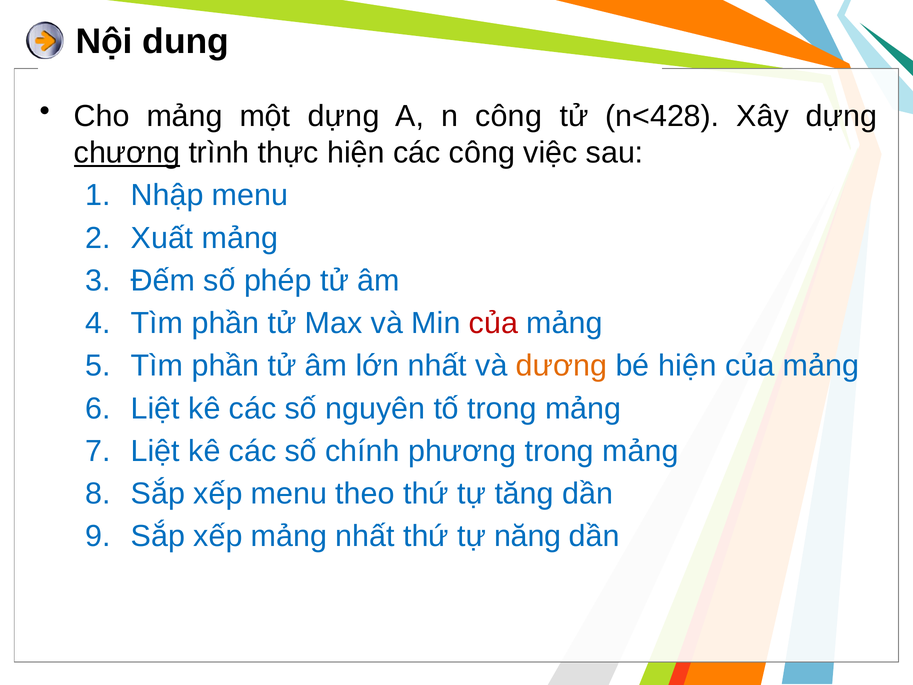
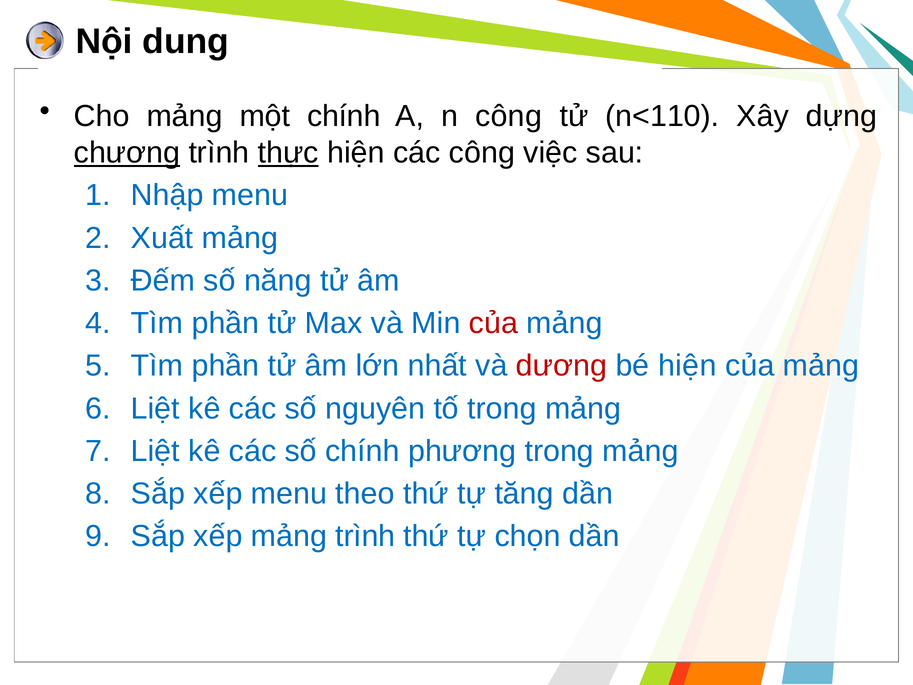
một dựng: dựng -> chính
n<428: n<428 -> n<110
thực underline: none -> present
phép: phép -> năng
dương colour: orange -> red
mảng nhất: nhất -> trình
năng: năng -> chọn
